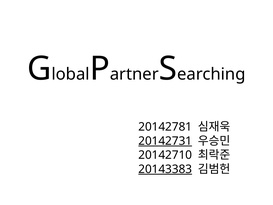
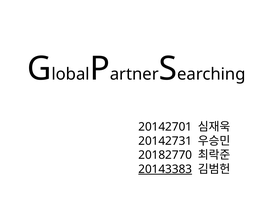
20142781: 20142781 -> 20142701
20142731 underline: present -> none
20142710: 20142710 -> 20182770
